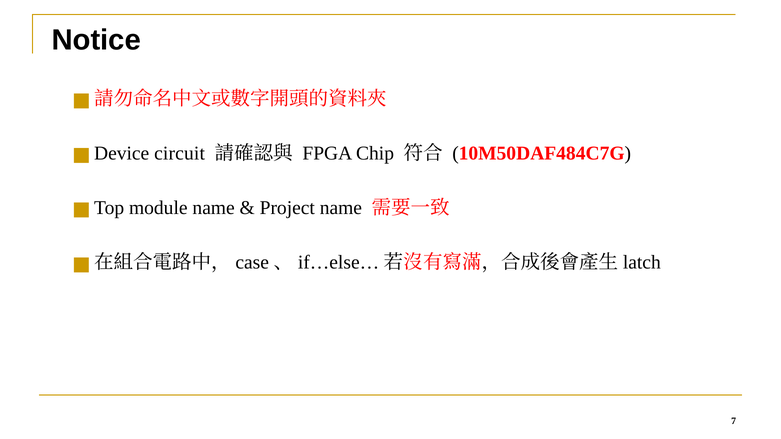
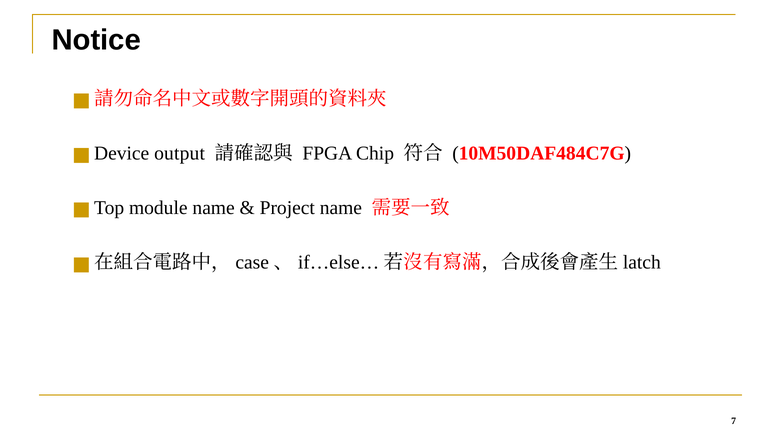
circuit: circuit -> output
